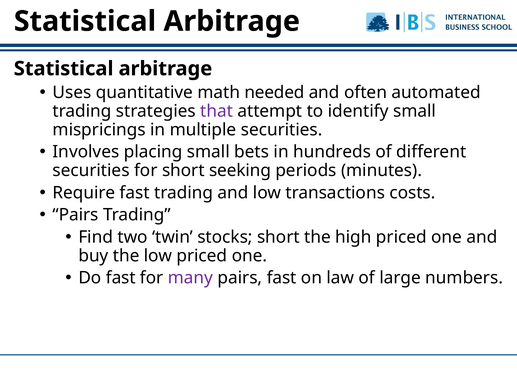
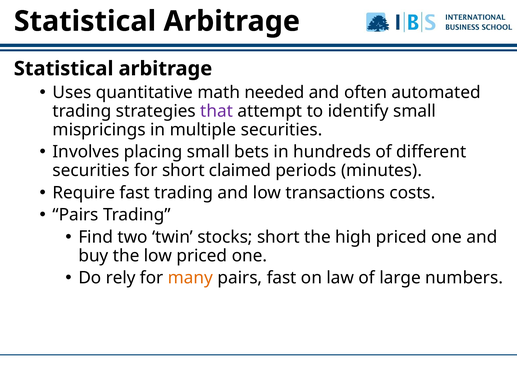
seeking: seeking -> claimed
Do fast: fast -> rely
many colour: purple -> orange
